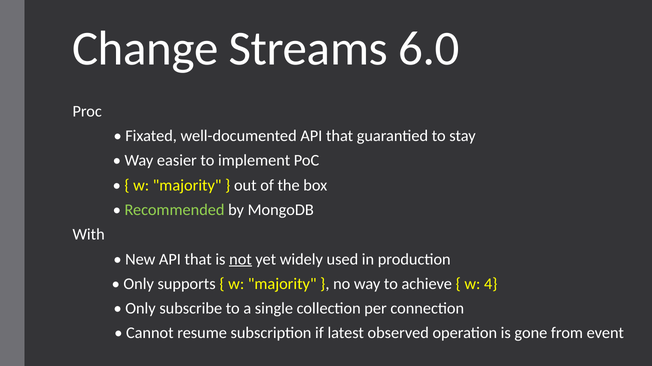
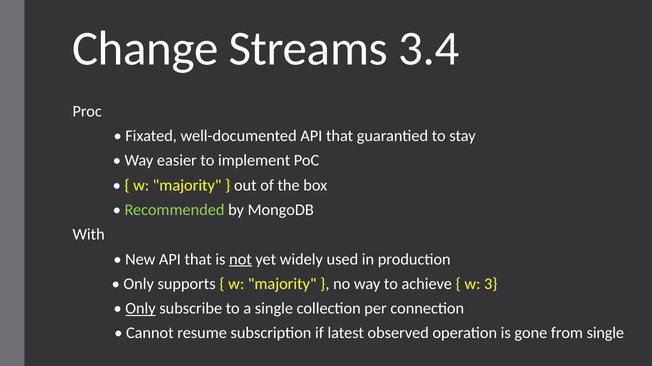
6.0: 6.0 -> 3.4
4: 4 -> 3
Only at (140, 309) underline: none -> present
from event: event -> single
